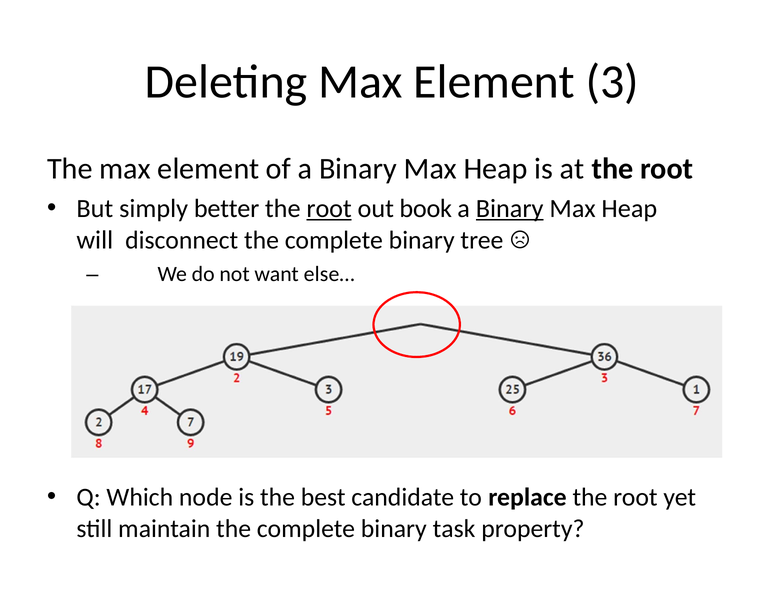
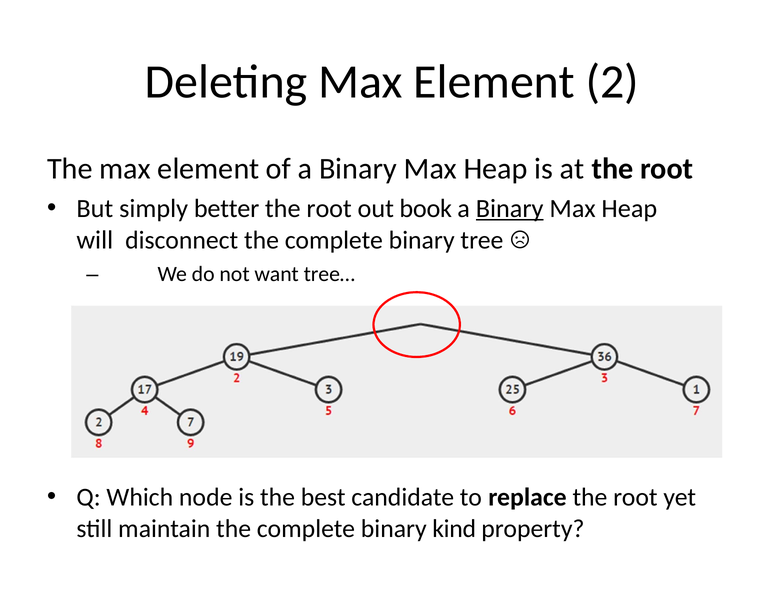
3: 3 -> 2
root at (329, 208) underline: present -> none
else…: else… -> tree…
task: task -> kind
